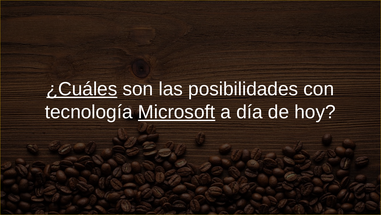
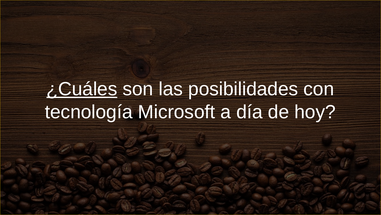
Microsoft underline: present -> none
